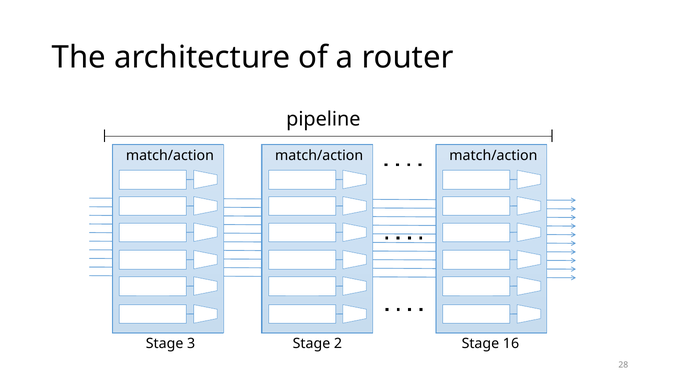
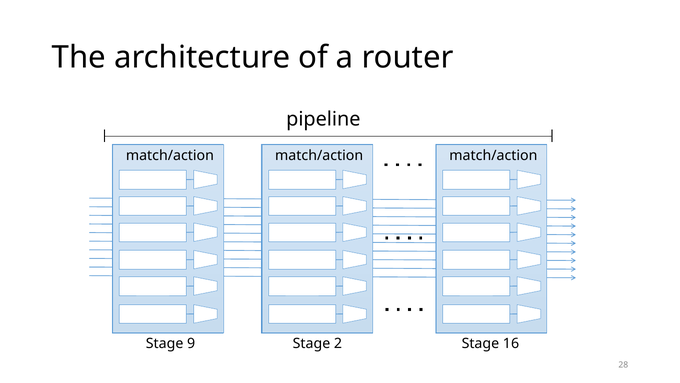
3: 3 -> 9
